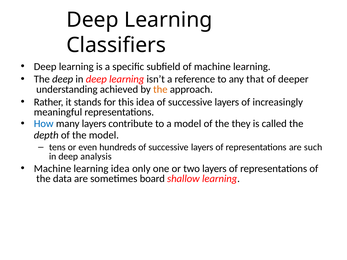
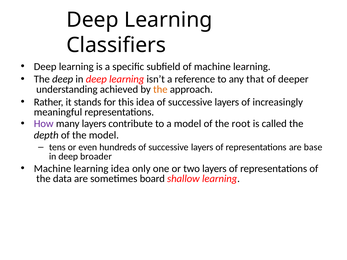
How colour: blue -> purple
they: they -> root
such: such -> base
analysis: analysis -> broader
